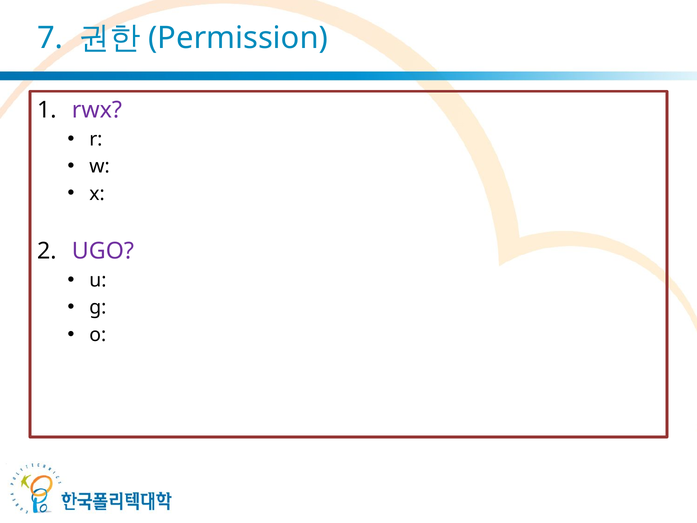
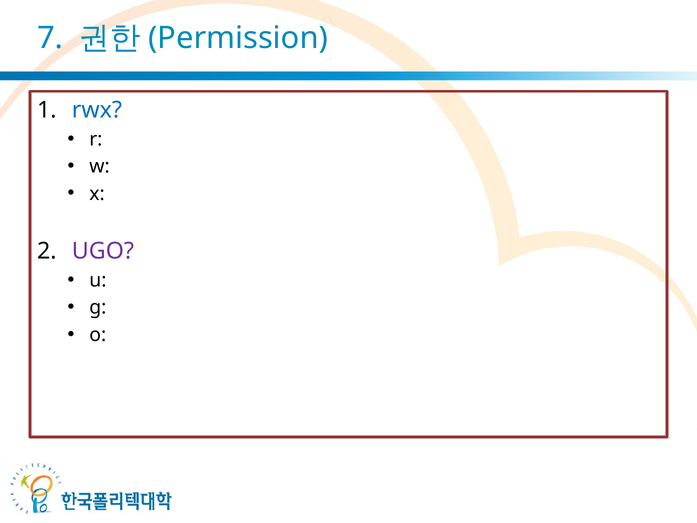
rwx colour: purple -> blue
